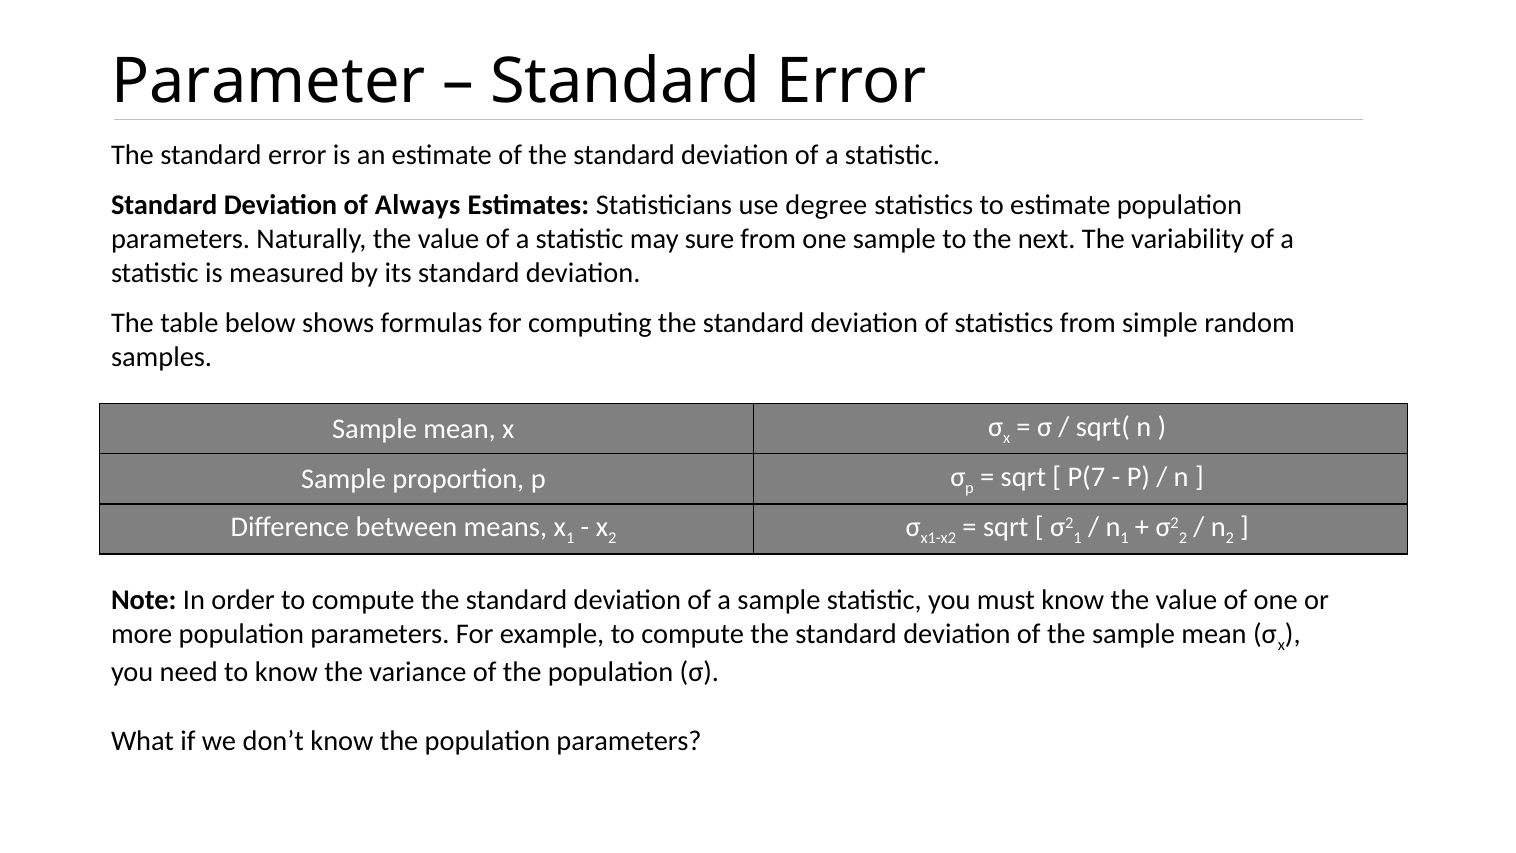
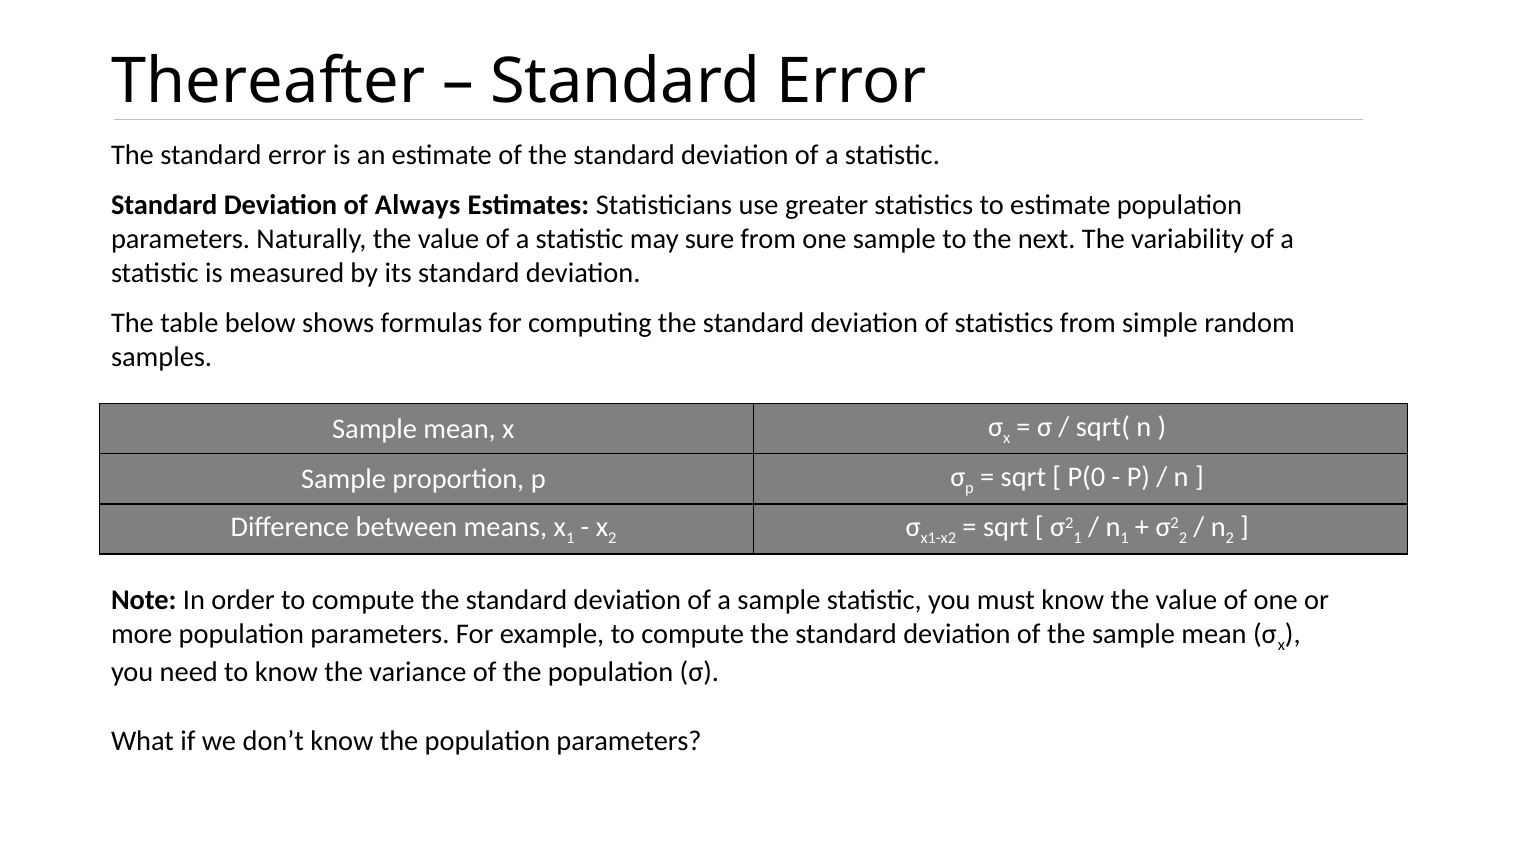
Parameter: Parameter -> Thereafter
degree: degree -> greater
P(7: P(7 -> P(0
